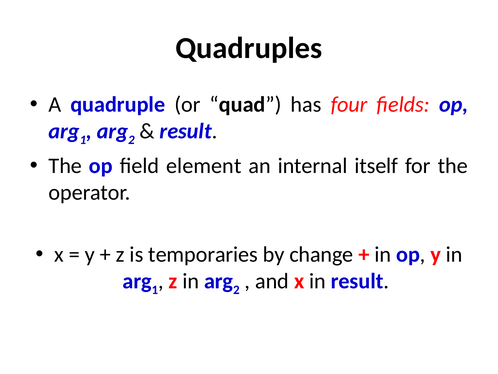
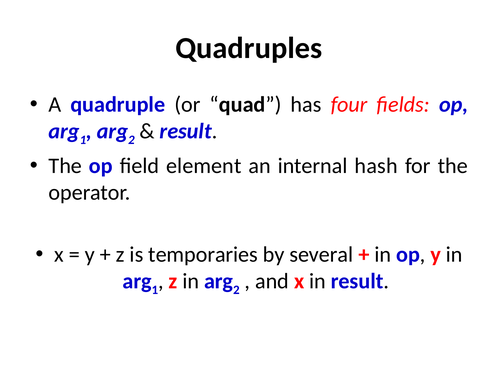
itself: itself -> hash
change: change -> several
